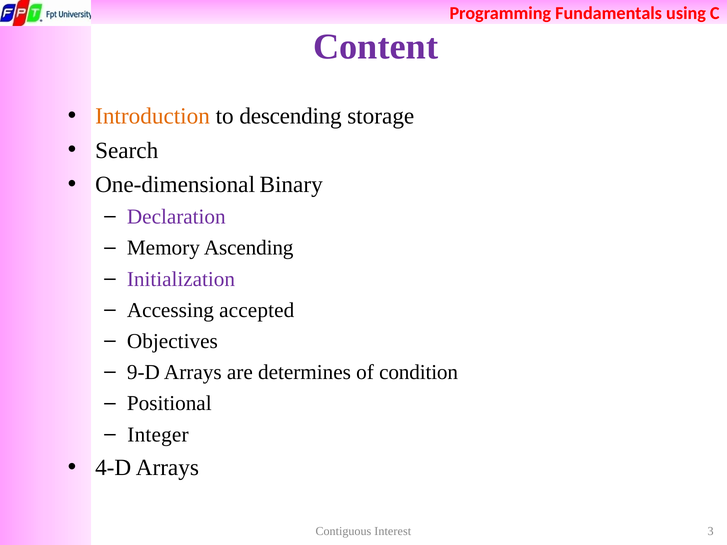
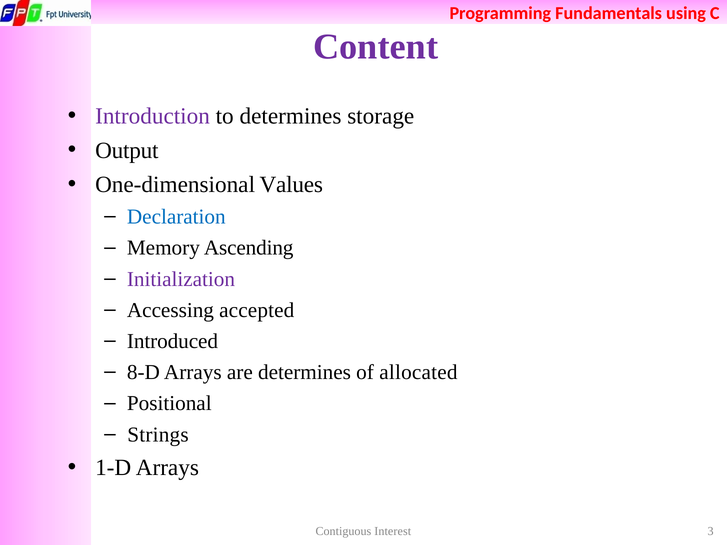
Introduction colour: orange -> purple
to descending: descending -> determines
Search: Search -> Output
Binary: Binary -> Values
Declaration colour: purple -> blue
Objectives: Objectives -> Introduced
9-D: 9-D -> 8-D
condition: condition -> allocated
Integer: Integer -> Strings
4-D: 4-D -> 1-D
